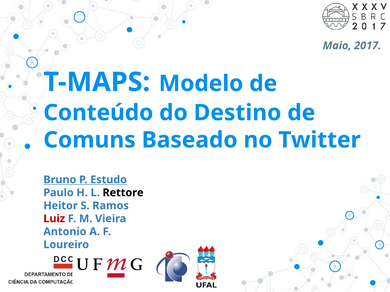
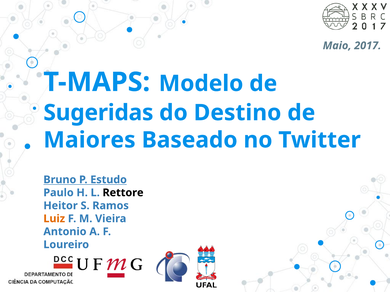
Conteúdo: Conteúdo -> Sugeridas
Comuns: Comuns -> Maiores
Luiz colour: red -> orange
